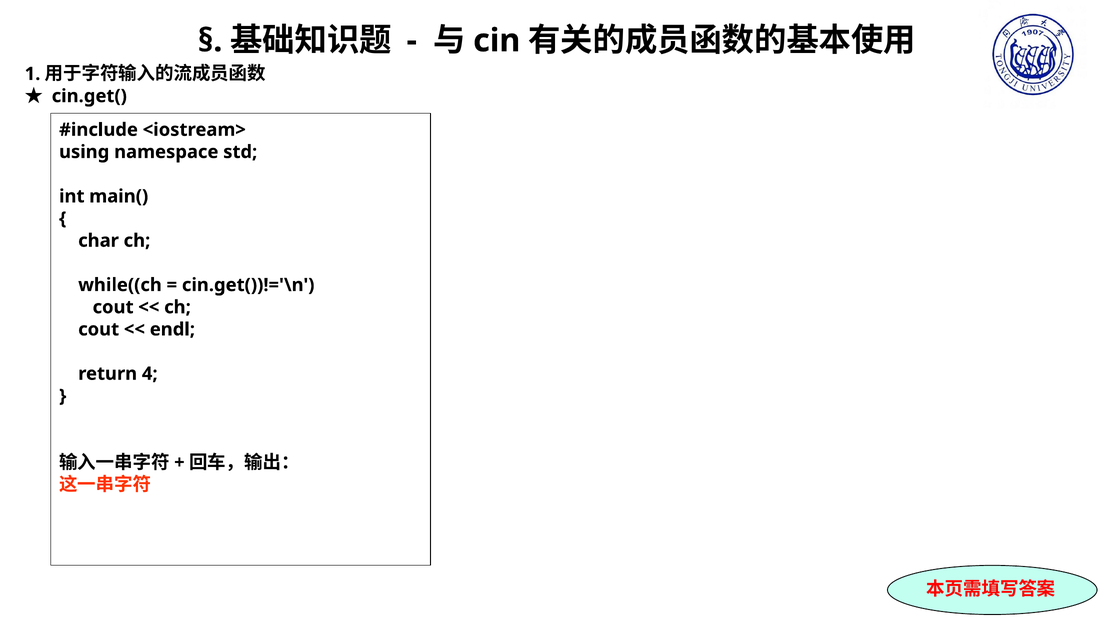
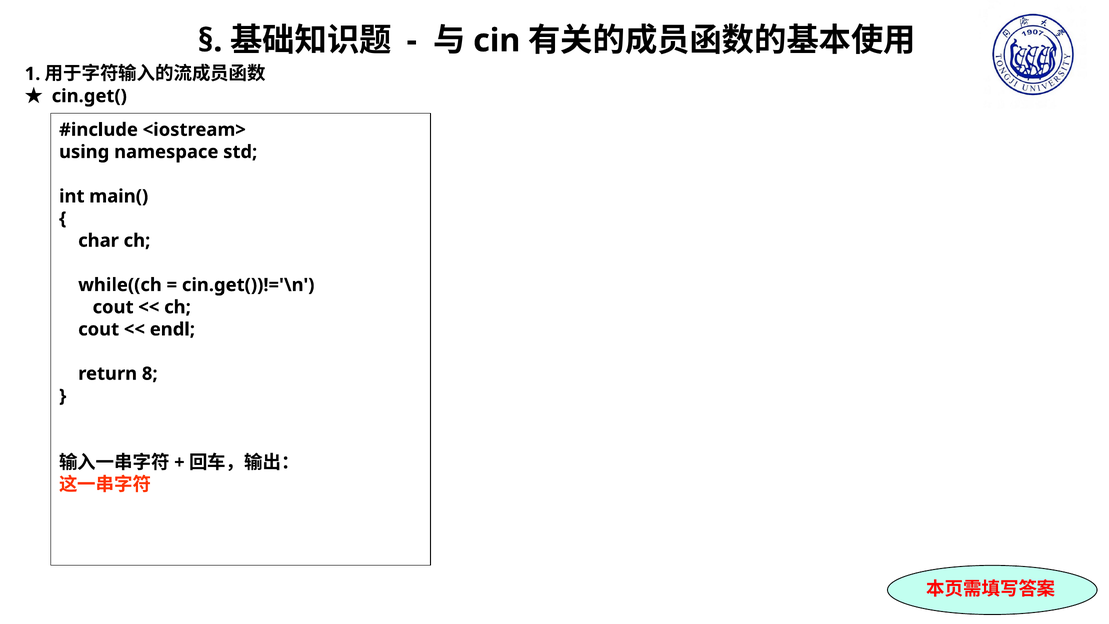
4: 4 -> 8
